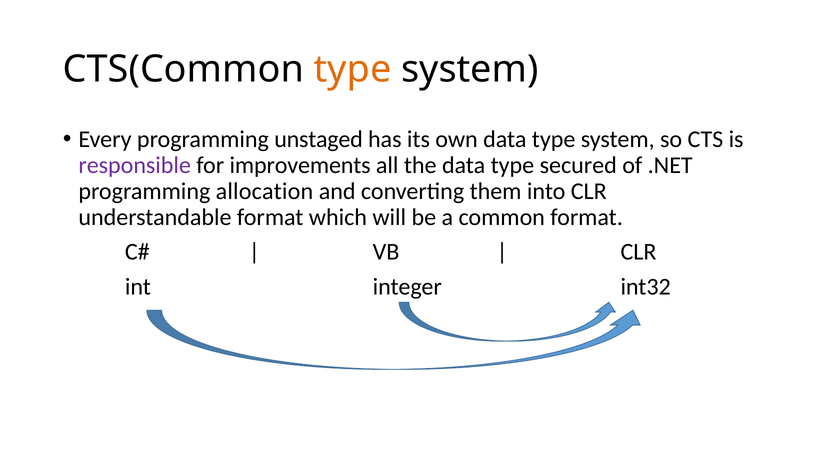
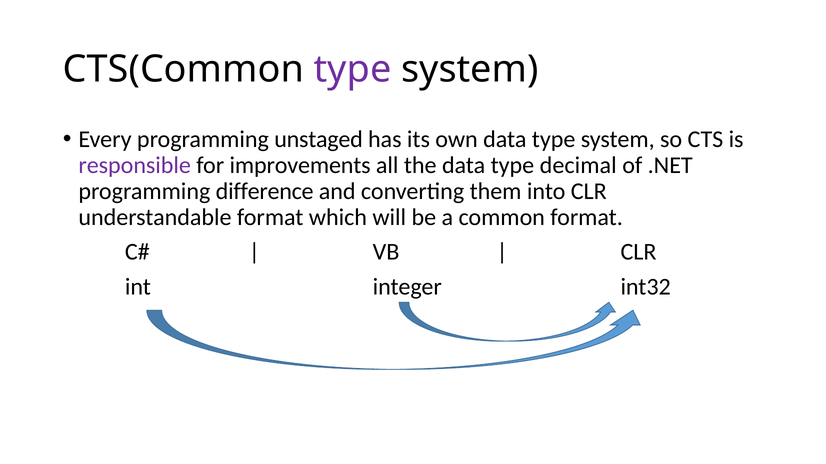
type at (353, 69) colour: orange -> purple
secured: secured -> decimal
allocation: allocation -> difference
